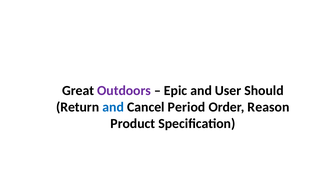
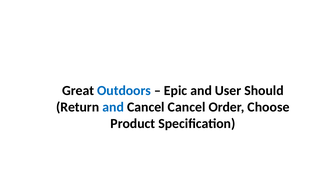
Outdoors colour: purple -> blue
Cancel Period: Period -> Cancel
Reason: Reason -> Choose
